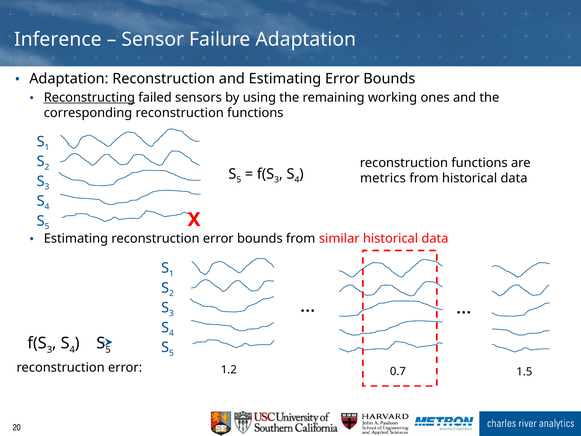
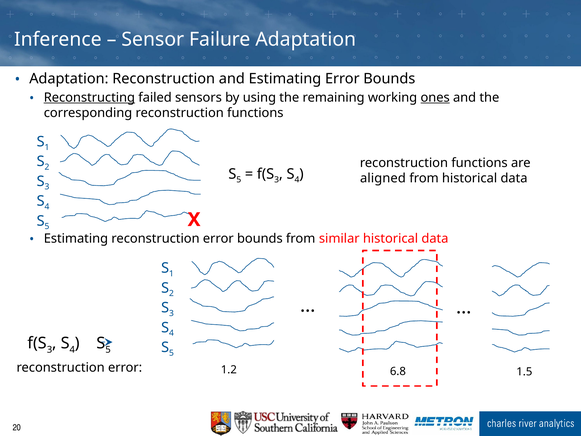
ones underline: none -> present
metrics: metrics -> aligned
0.7: 0.7 -> 6.8
